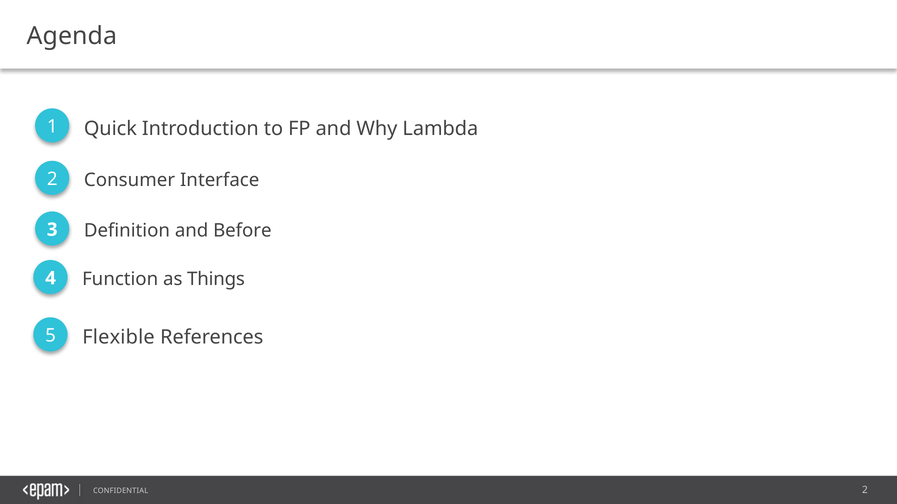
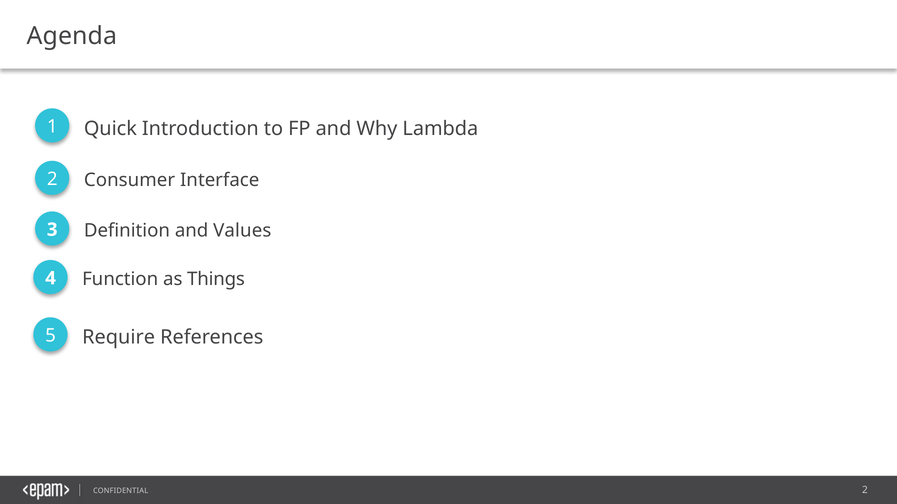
Before: Before -> Values
Flexible: Flexible -> Require
